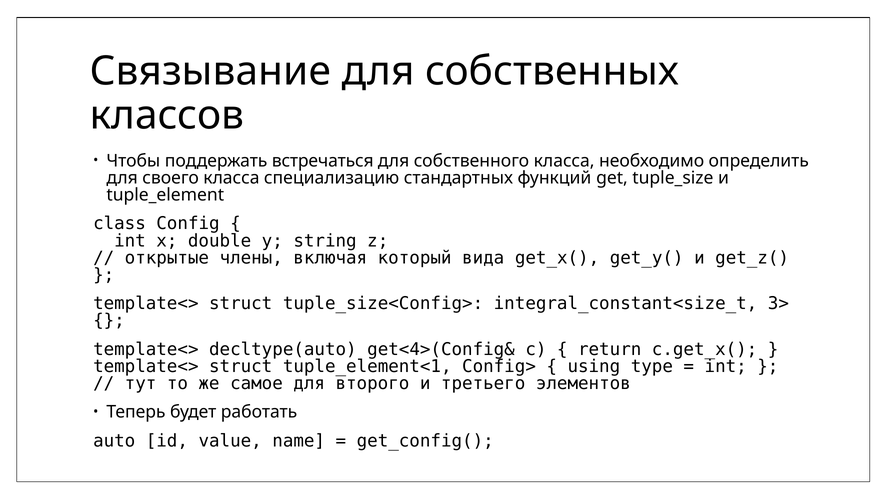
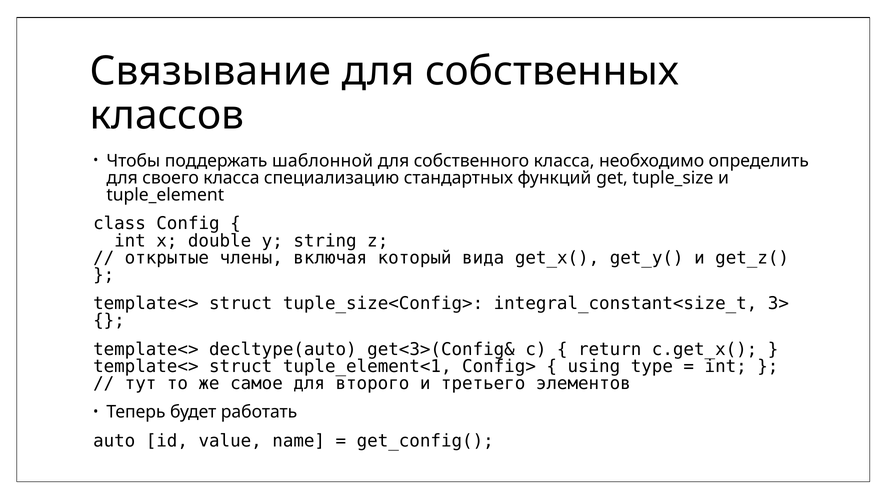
встречаться: встречаться -> шаблонной
get<4>(Config&: get<4>(Config& -> get<3>(Config&
